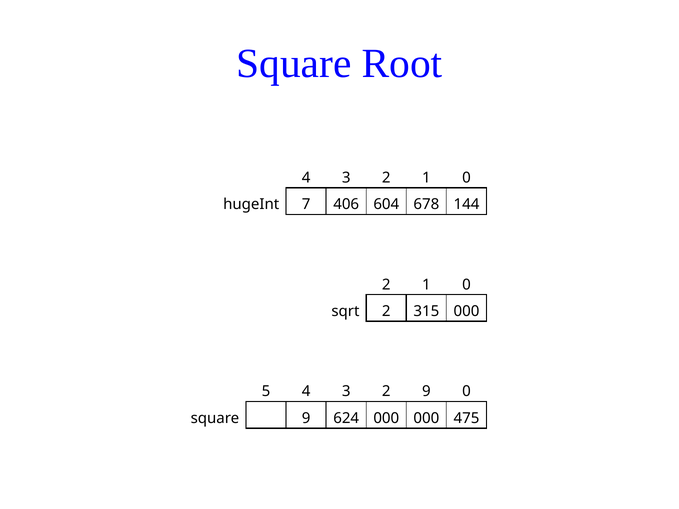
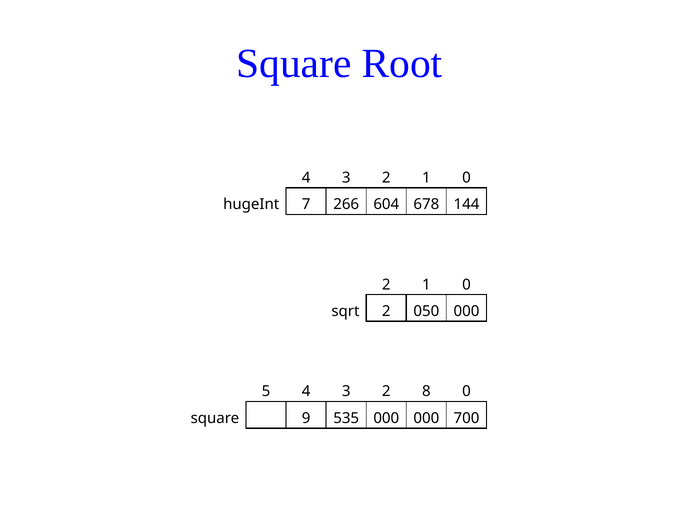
406: 406 -> 266
315: 315 -> 050
2 9: 9 -> 8
624: 624 -> 535
475: 475 -> 700
